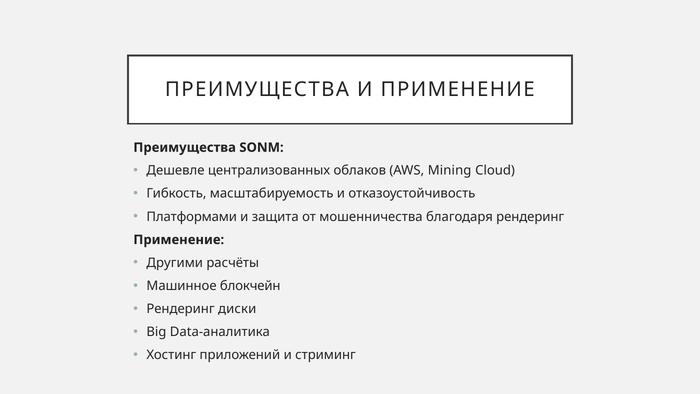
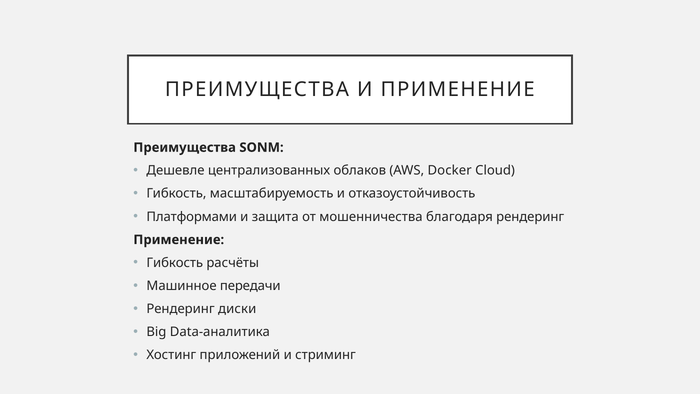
Mining: Mining -> Docker
Другими at (175, 263): Другими -> Гибкость
блокчейн: блокчейн -> передачи
